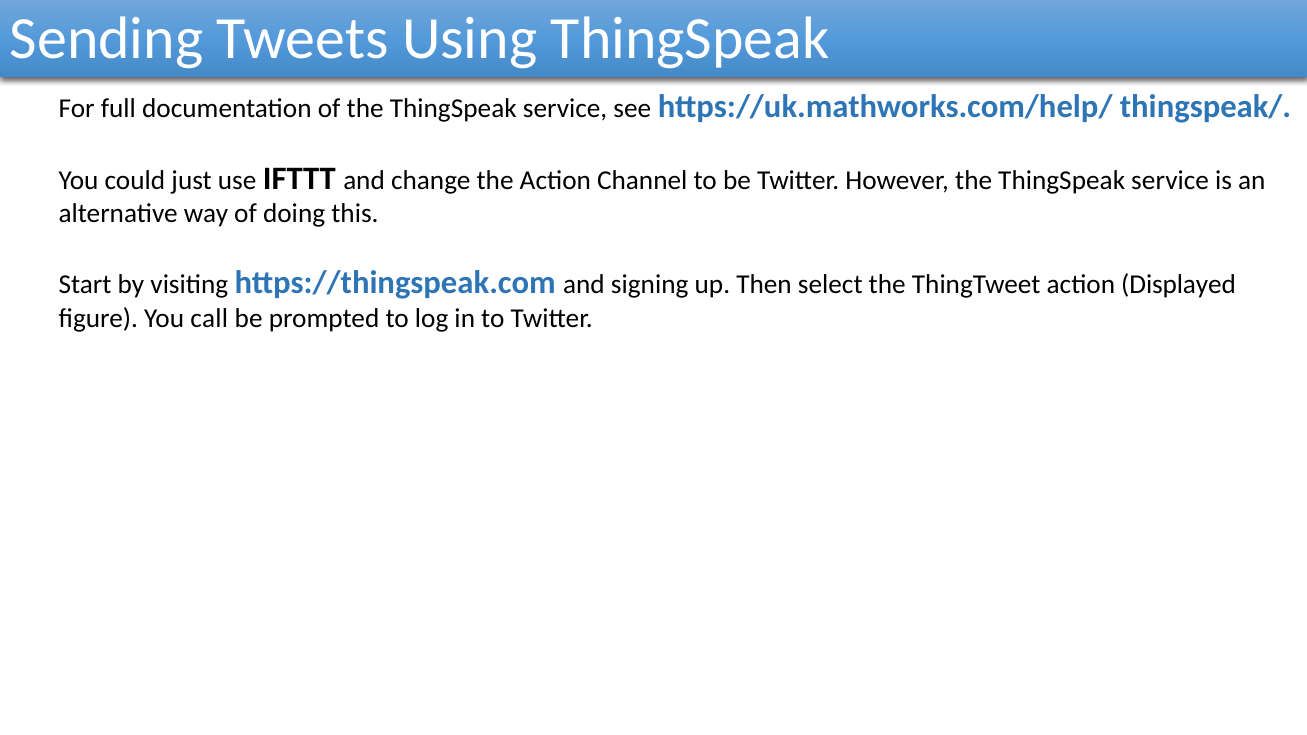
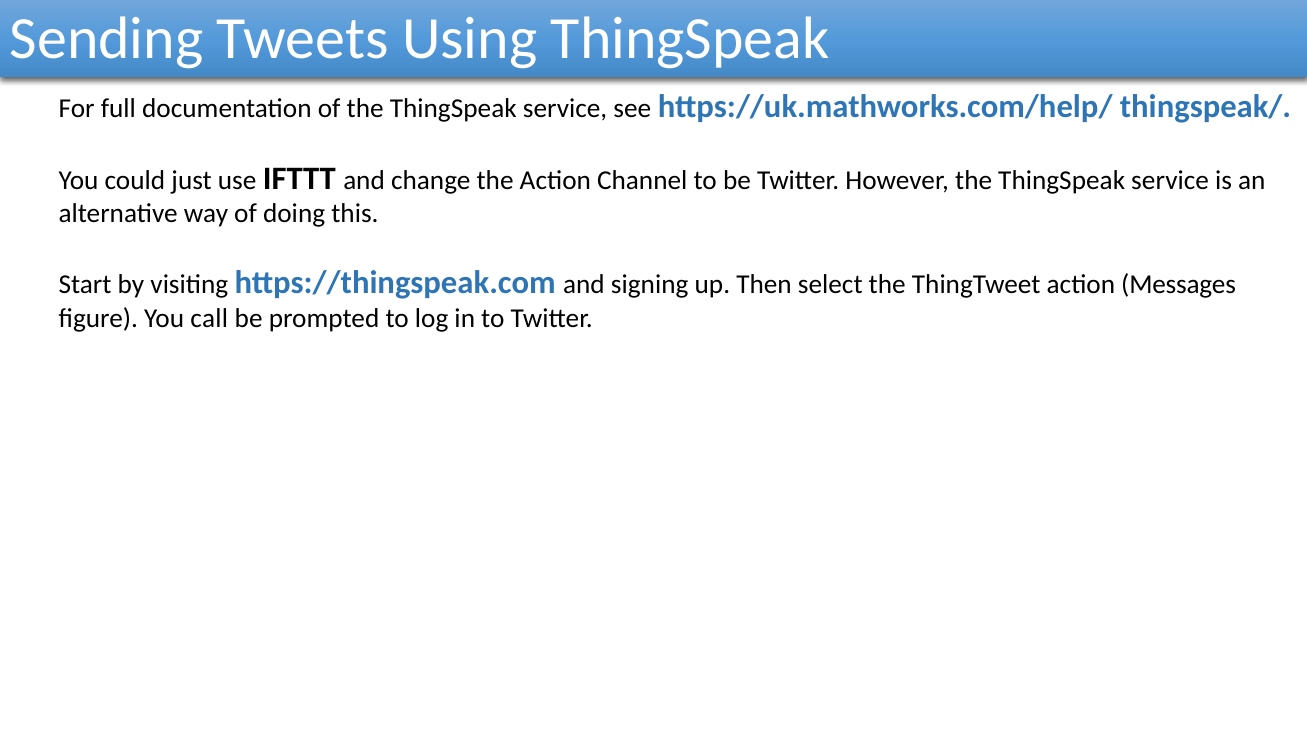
Displayed: Displayed -> Messages
